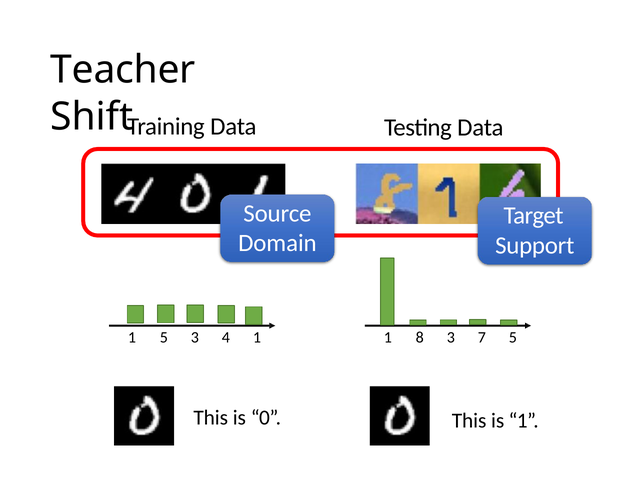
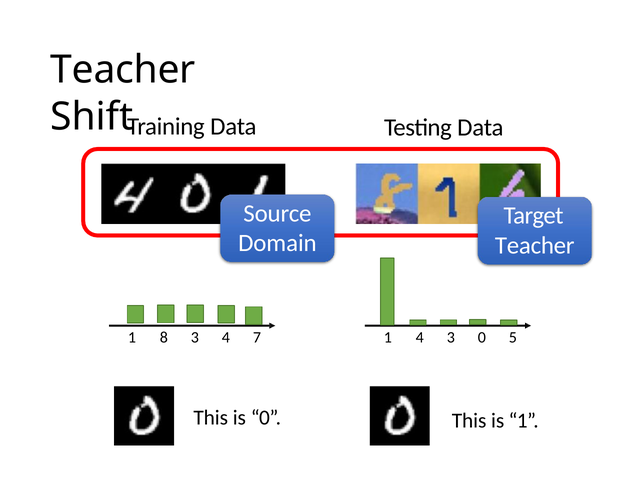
Support at (535, 246): Support -> Teacher
1 5: 5 -> 8
4 1: 1 -> 7
1 8: 8 -> 4
3 7: 7 -> 0
